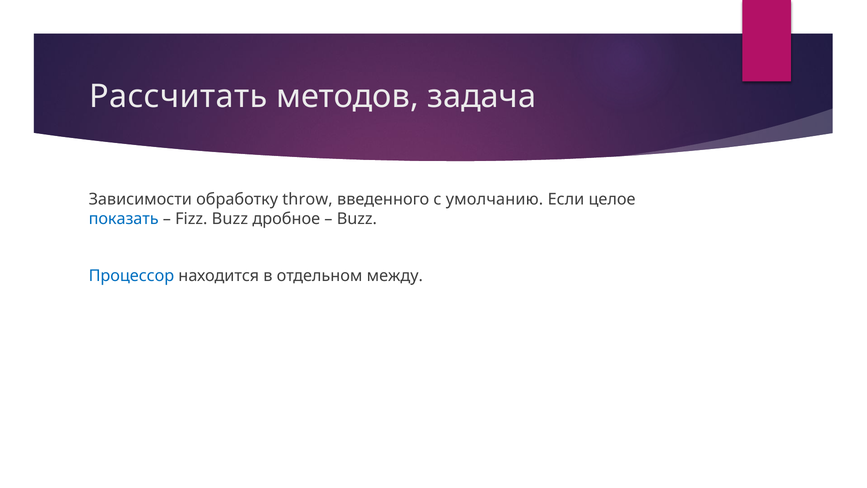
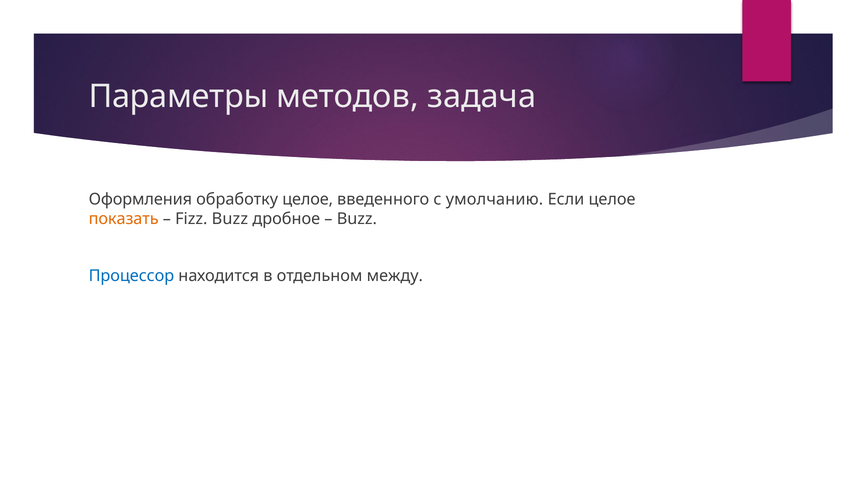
Рассчитать: Рассчитать -> Параметры
Зависимости: Зависимости -> Оформления
обработку throw: throw -> целое
показать colour: blue -> orange
